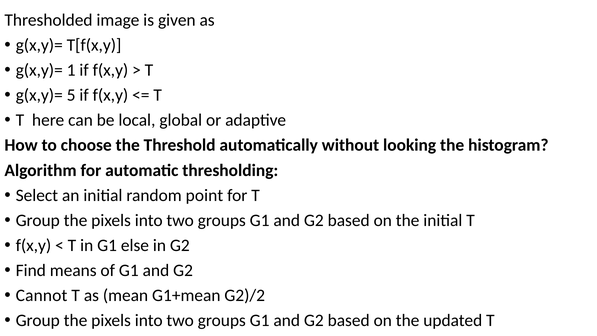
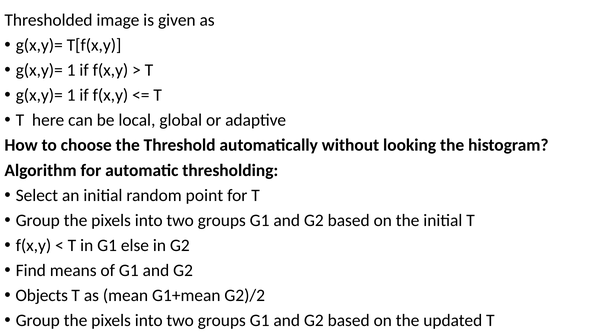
5 at (71, 95): 5 -> 1
Cannot: Cannot -> Objects
